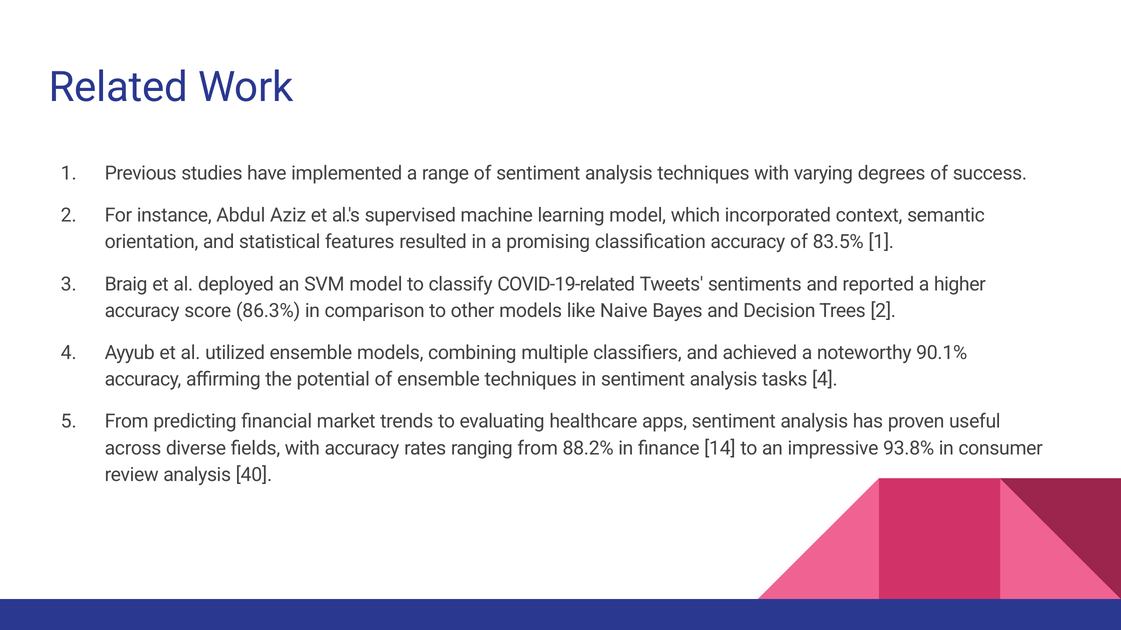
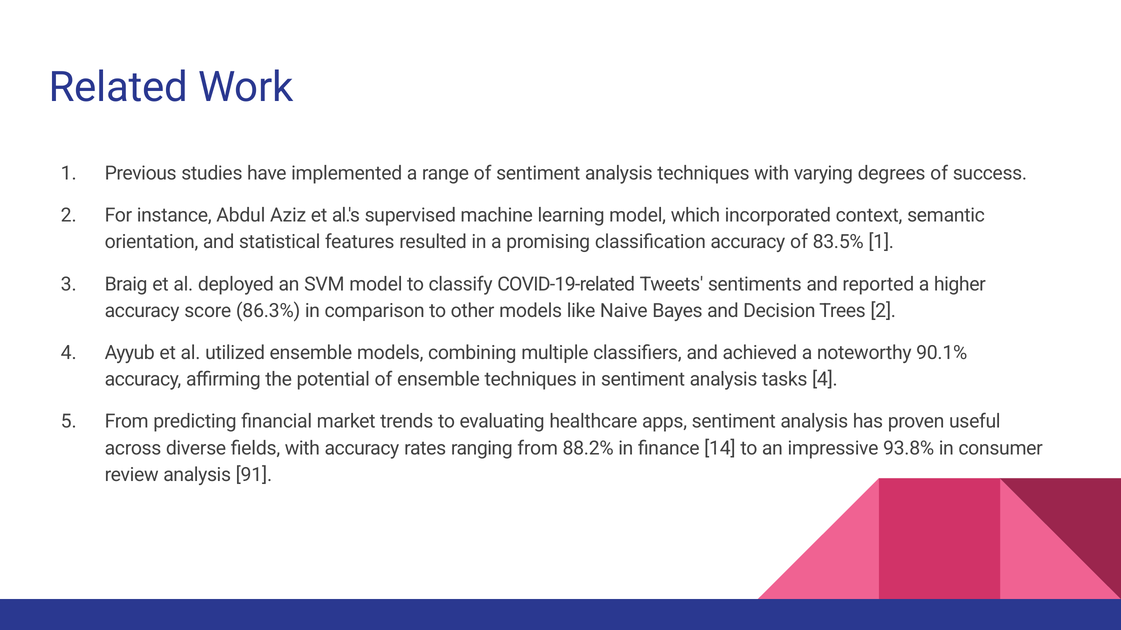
40: 40 -> 91
